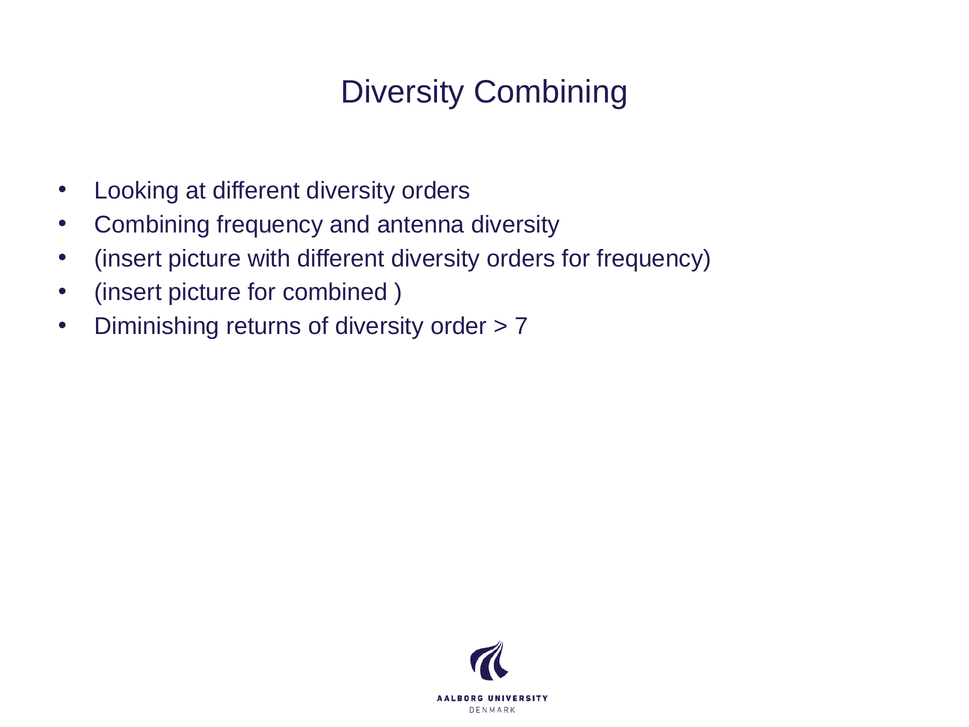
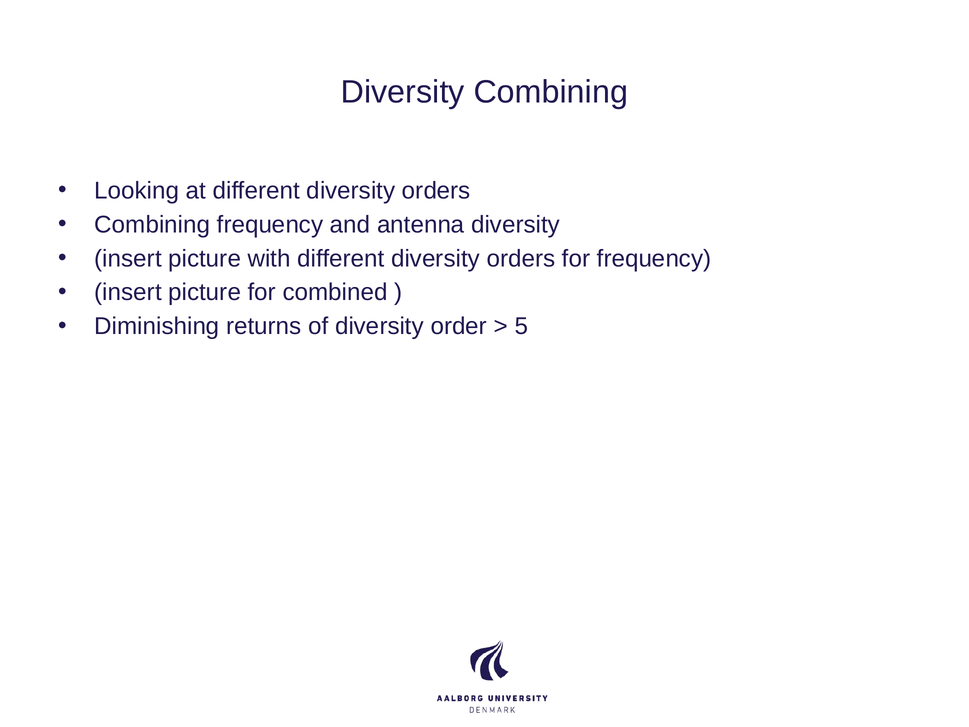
7: 7 -> 5
